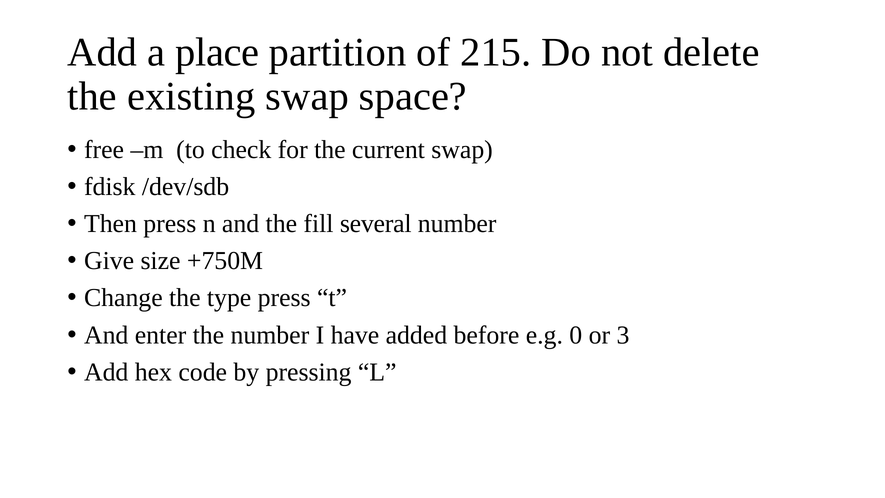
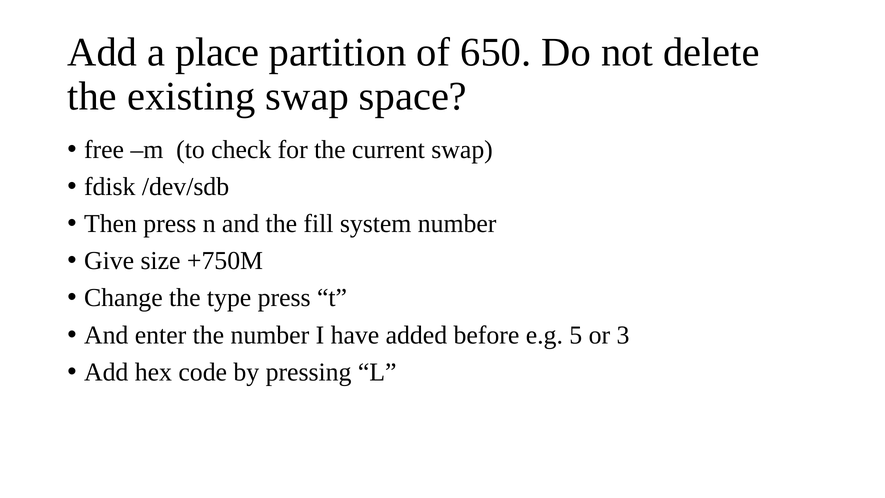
215: 215 -> 650
several: several -> system
0: 0 -> 5
